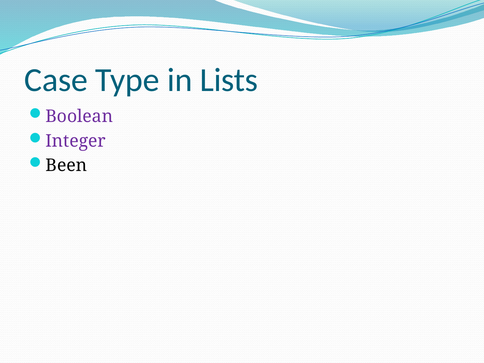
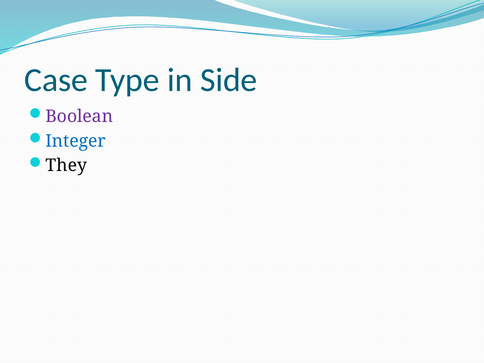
Lists: Lists -> Side
Integer colour: purple -> blue
Been: Been -> They
